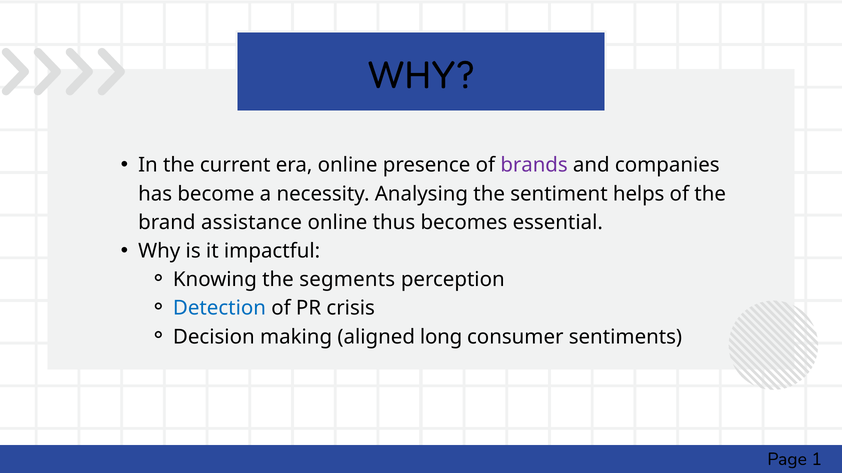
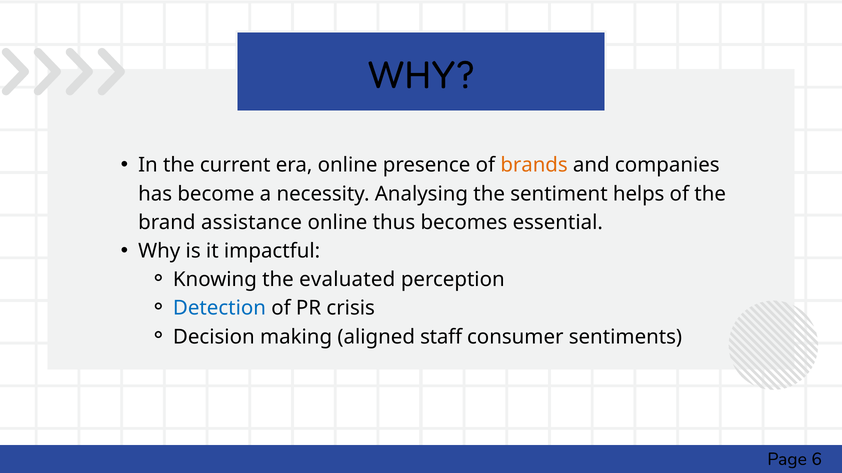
brands colour: purple -> orange
segments: segments -> evaluated
long: long -> staff
1: 1 -> 6
